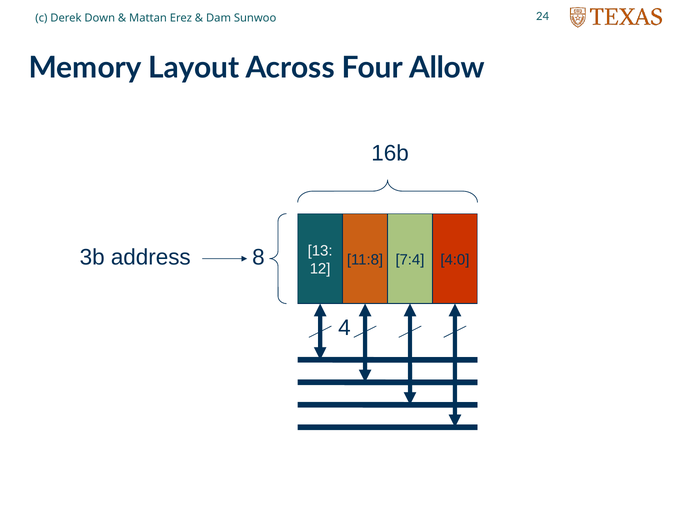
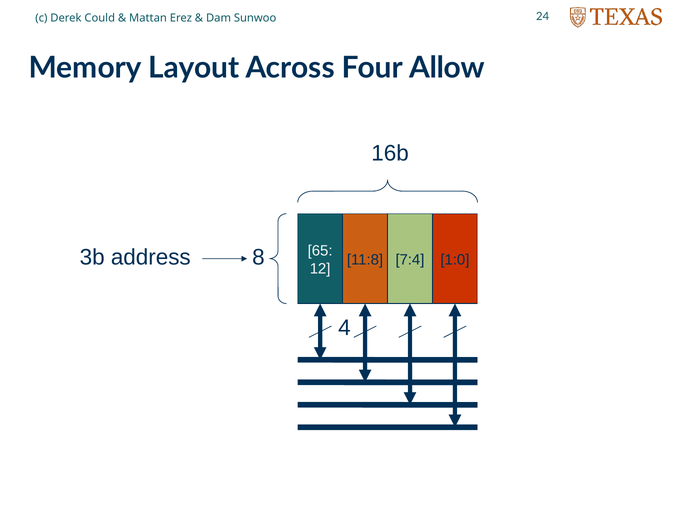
Down: Down -> Could
13: 13 -> 65
4:0: 4:0 -> 1:0
